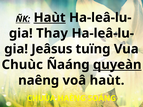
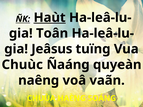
Thay: Thay -> Toân
quyeàn underline: present -> none
voâ haùt: haùt -> vaãn
